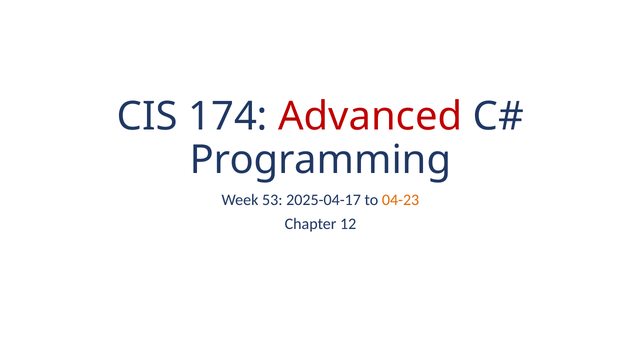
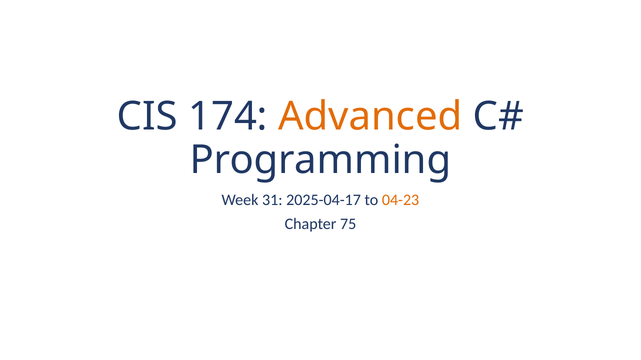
Advanced colour: red -> orange
53: 53 -> 31
12: 12 -> 75
